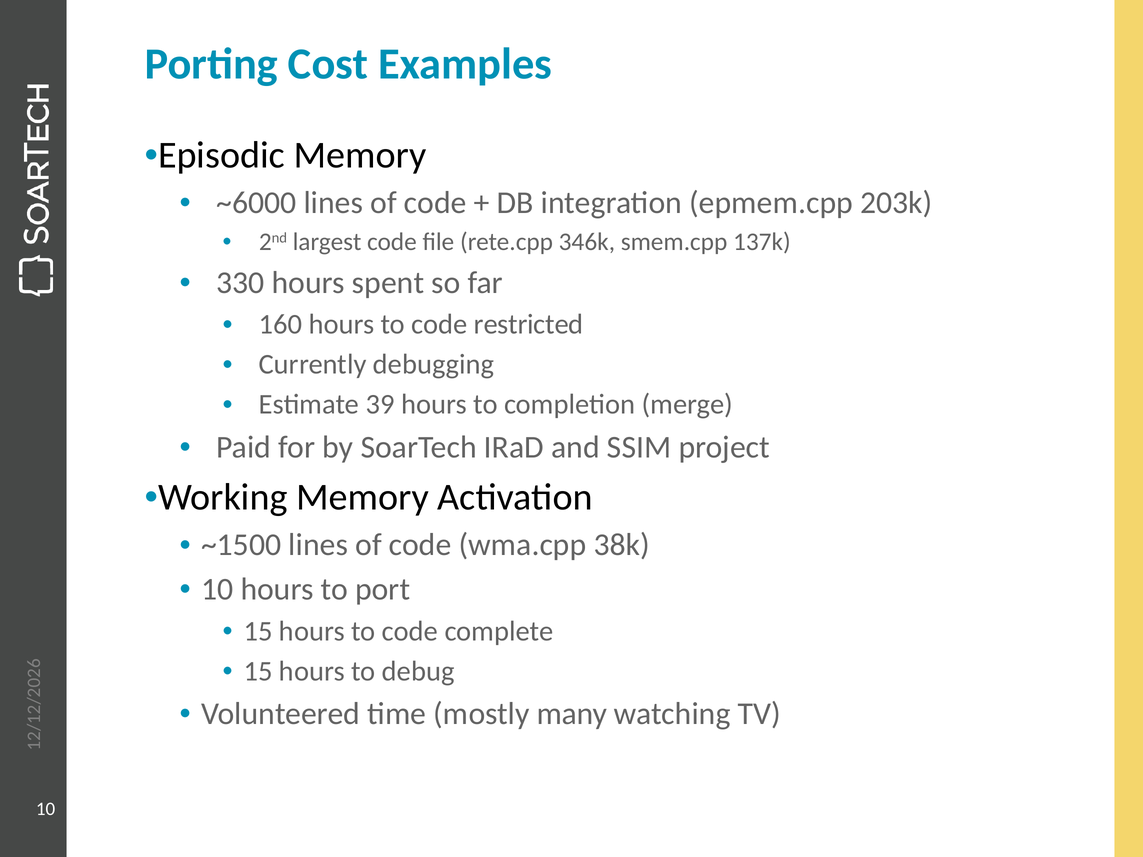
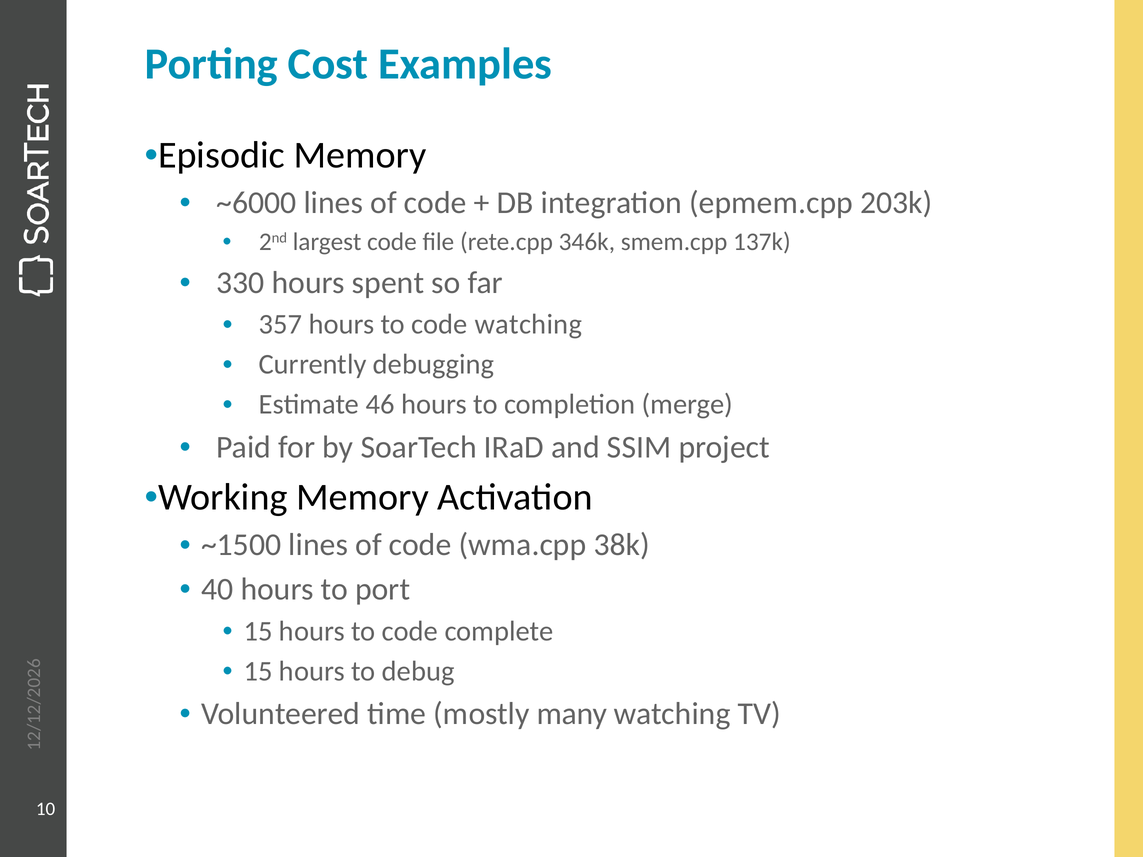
160: 160 -> 357
code restricted: restricted -> watching
39: 39 -> 46
10 at (217, 590): 10 -> 40
